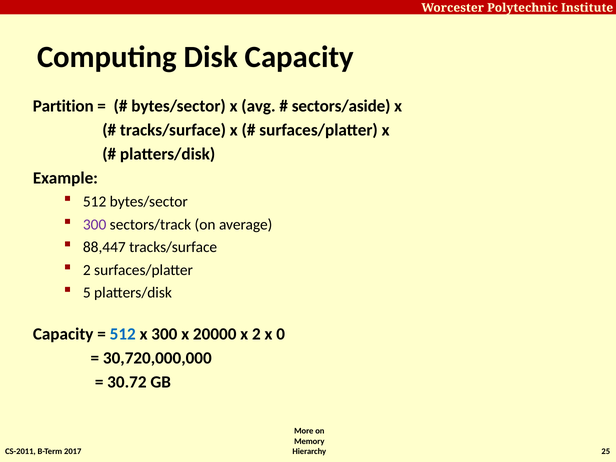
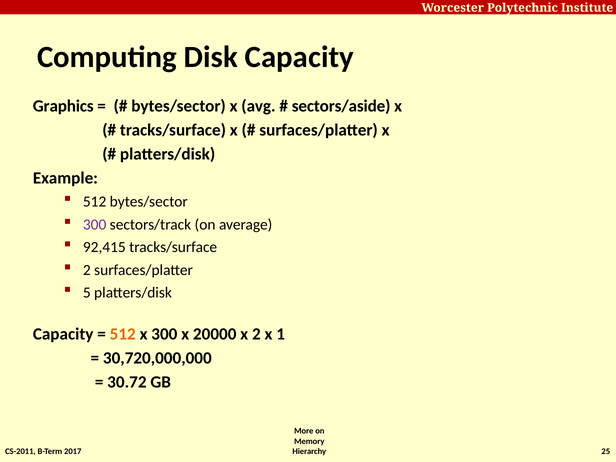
Partition: Partition -> Graphics
88,447: 88,447 -> 92,415
512 at (123, 334) colour: blue -> orange
0: 0 -> 1
